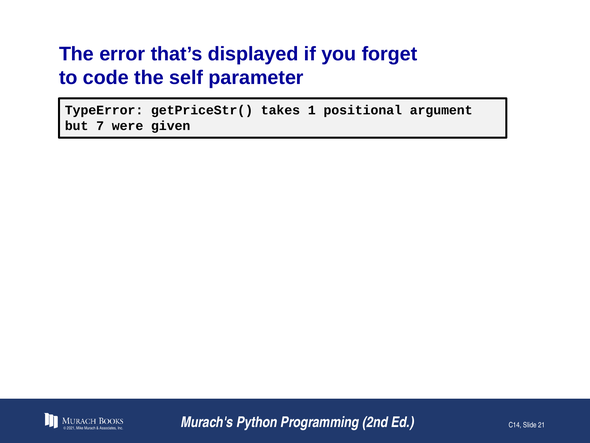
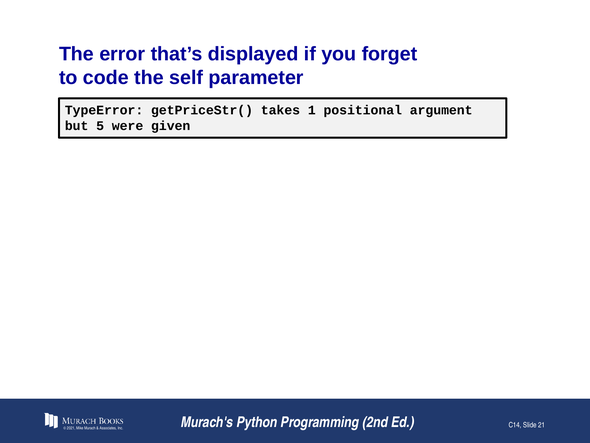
7: 7 -> 5
